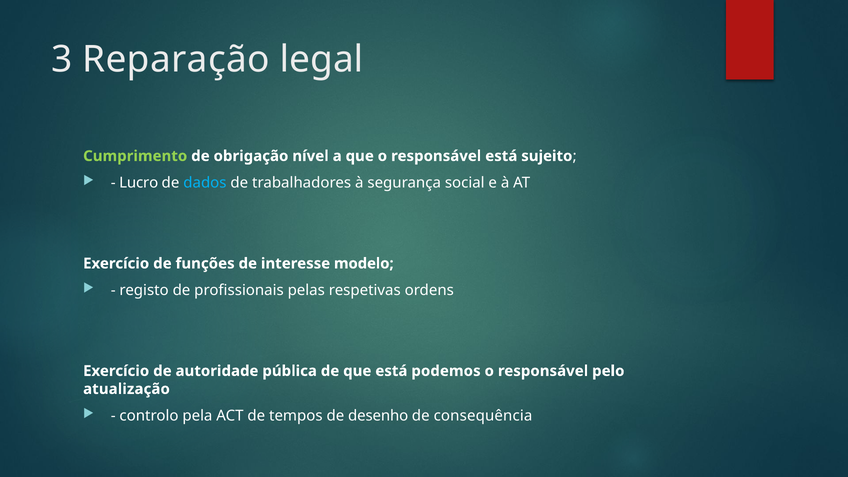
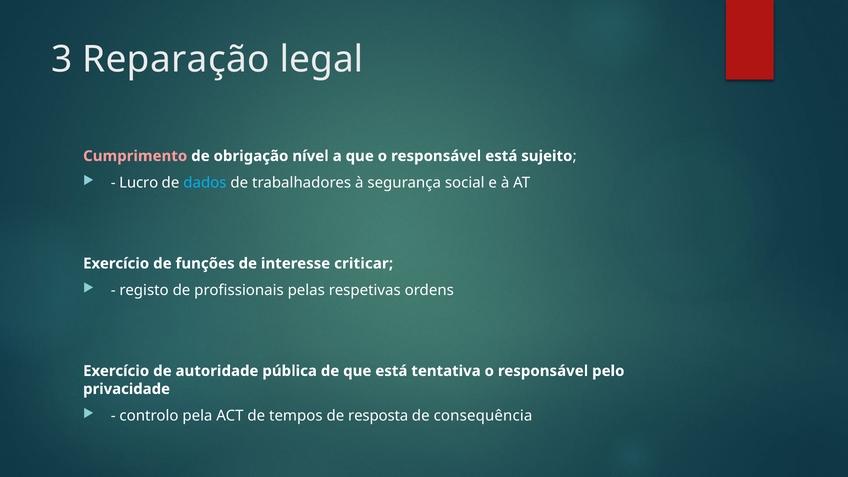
Cumprimento colour: light green -> pink
modelo: modelo -> criticar
podemos: podemos -> tentativa
atualização: atualização -> privacidade
desenho: desenho -> resposta
